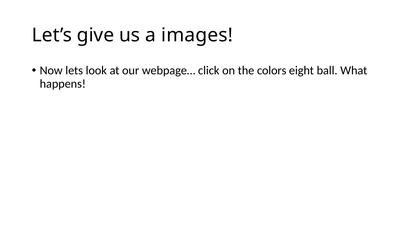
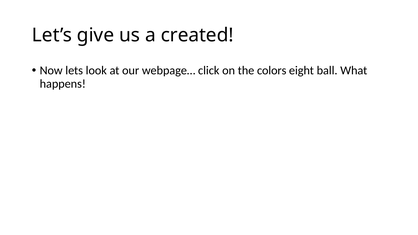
images: images -> created
